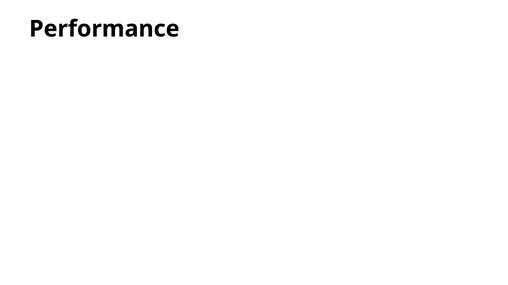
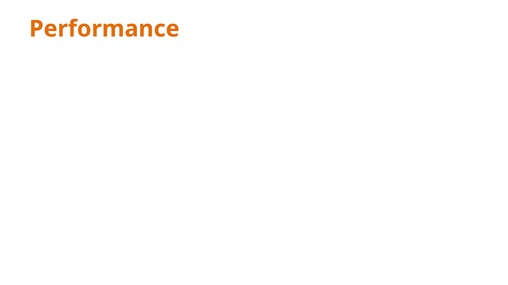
Performance colour: black -> orange
